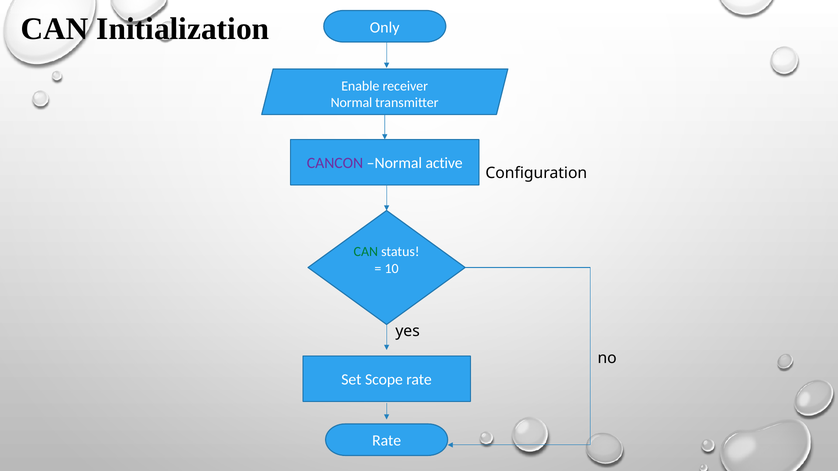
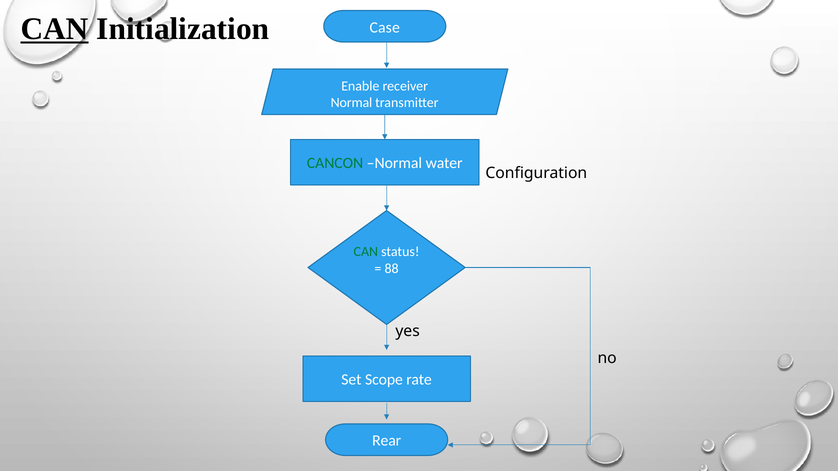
CAN at (55, 29) underline: none -> present
Only: Only -> Case
CANCON colour: purple -> green
active: active -> water
10: 10 -> 88
Rate at (387, 441): Rate -> Rear
